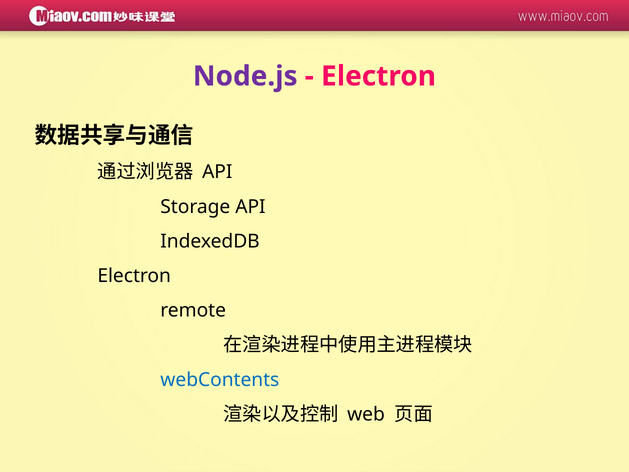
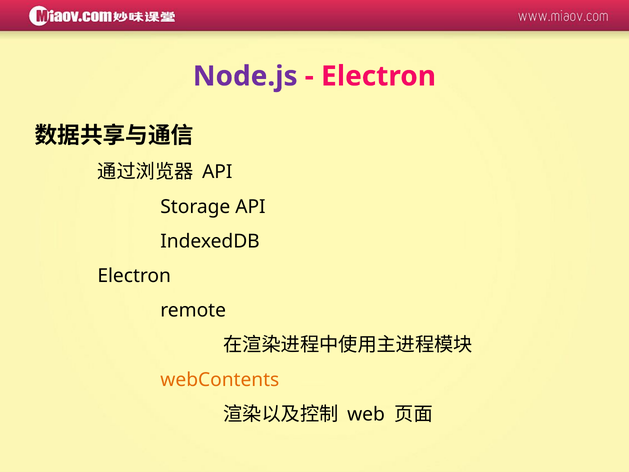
webContents colour: blue -> orange
